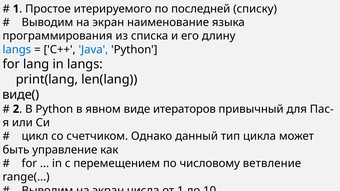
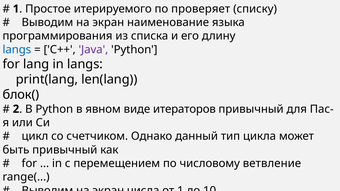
последней: последней -> проверяет
Java colour: blue -> purple
виде(: виде( -> блок(
быть управление: управление -> привычный
